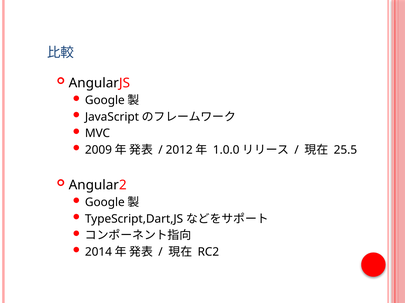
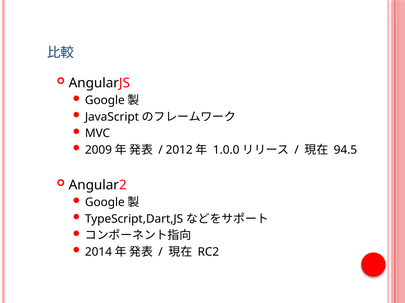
25.5: 25.5 -> 94.5
